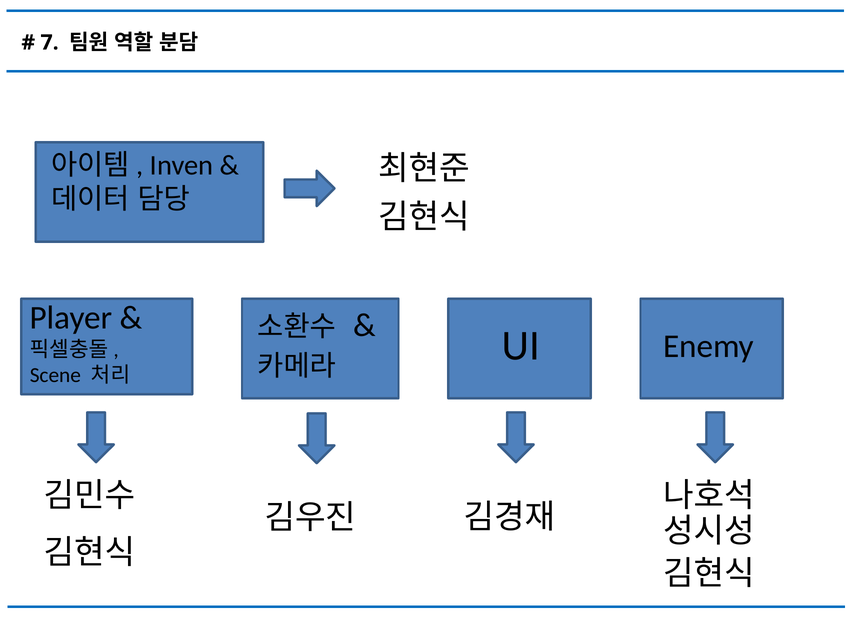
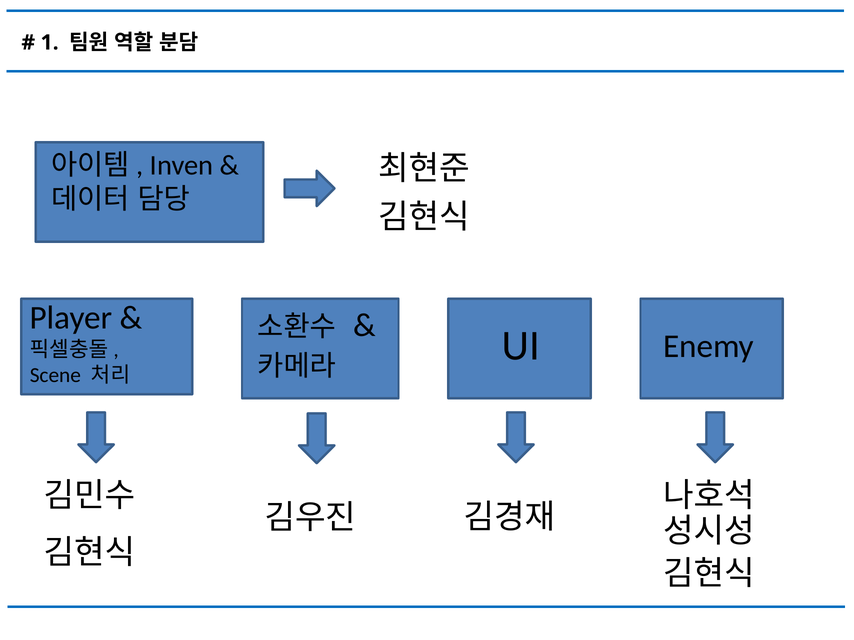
7: 7 -> 1
